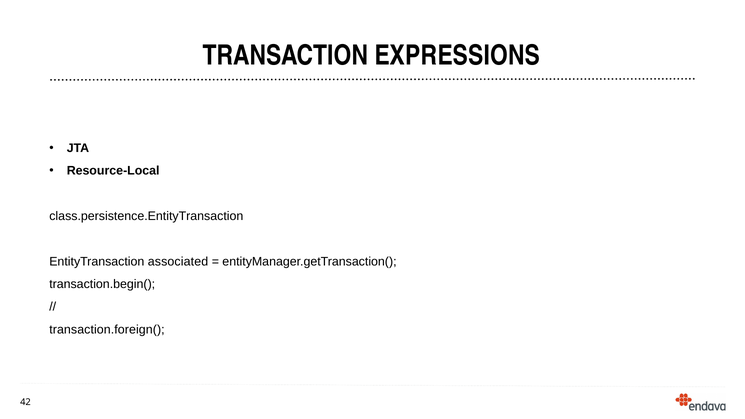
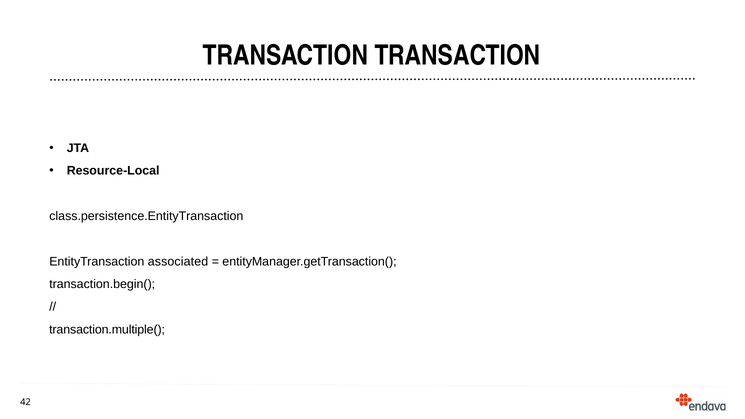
TRANSACTION EXPRESSIONS: EXPRESSIONS -> TRANSACTION
transaction.foreign(: transaction.foreign( -> transaction.multiple(
